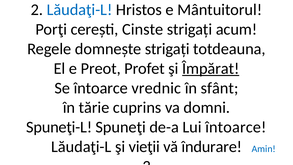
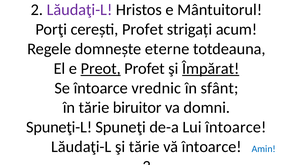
Lăudaţi-L at (79, 10) colour: blue -> purple
cerești Cinste: Cinste -> Profet
domnește strigați: strigați -> eterne
Preot underline: none -> present
cuprins: cuprins -> biruitor
şi vieţii: vieţii -> tărie
vă îndurare: îndurare -> întoarce
